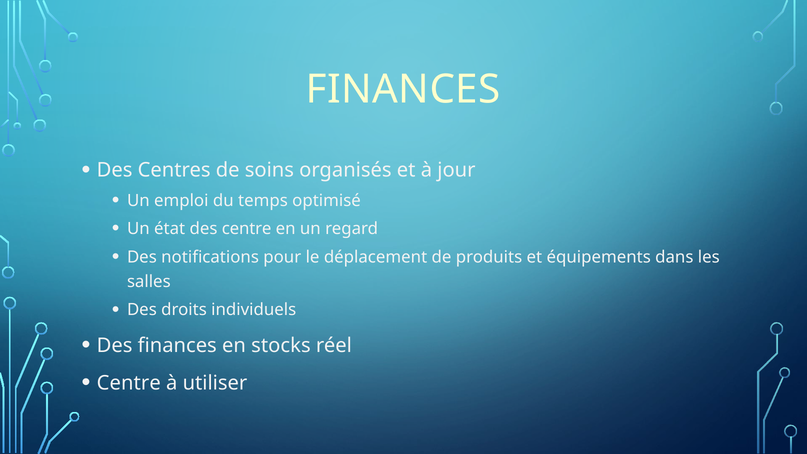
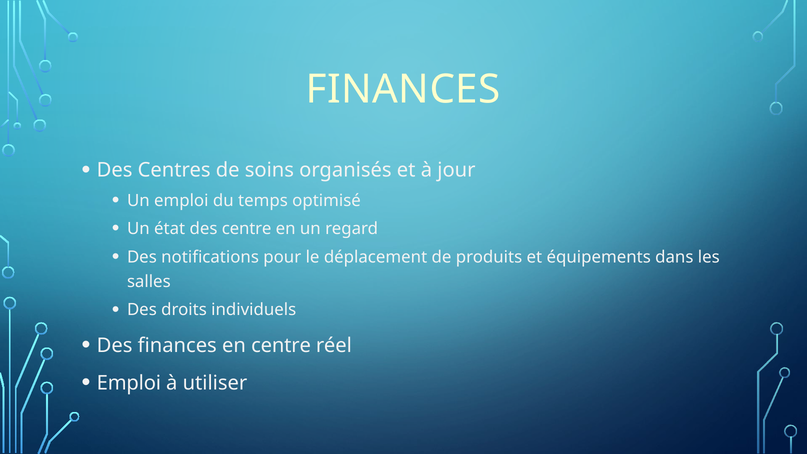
en stocks: stocks -> centre
Centre at (129, 383): Centre -> Emploi
